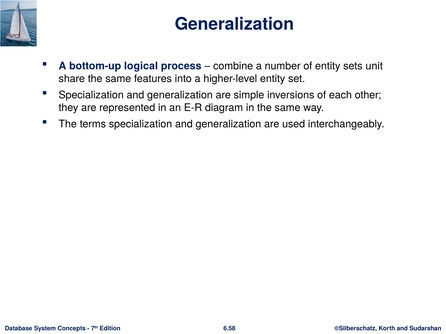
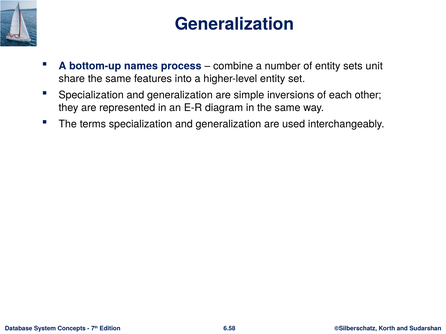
logical: logical -> names
